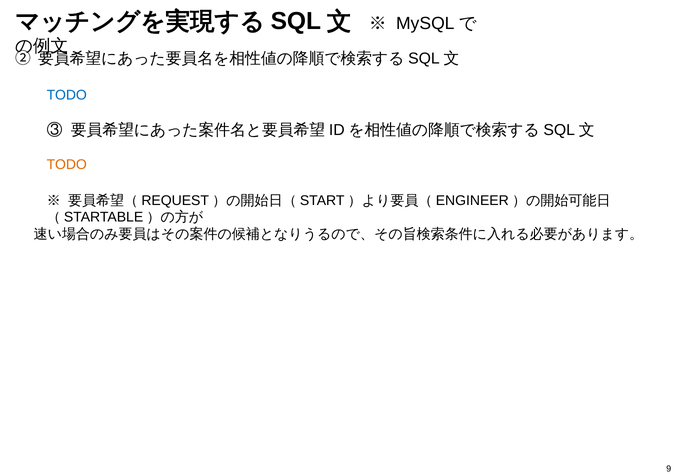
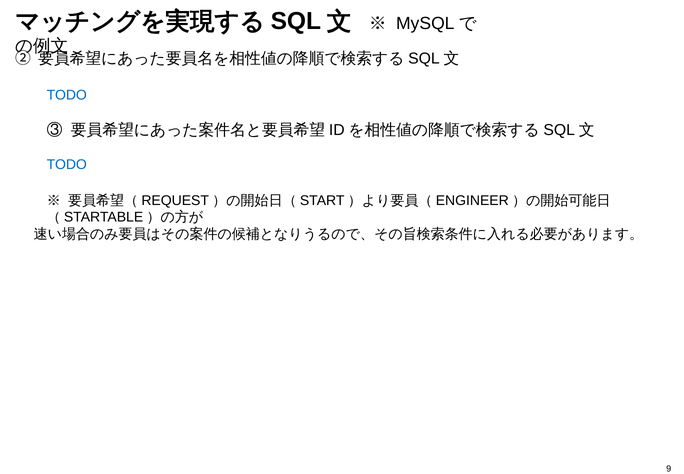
TODO at (67, 164) colour: orange -> blue
